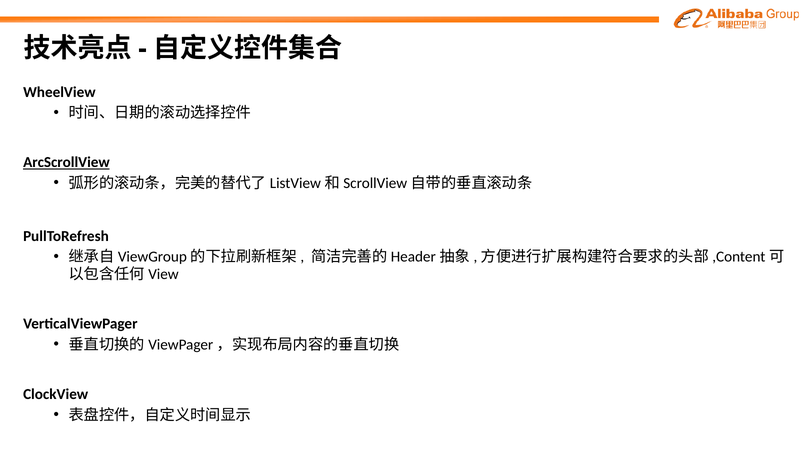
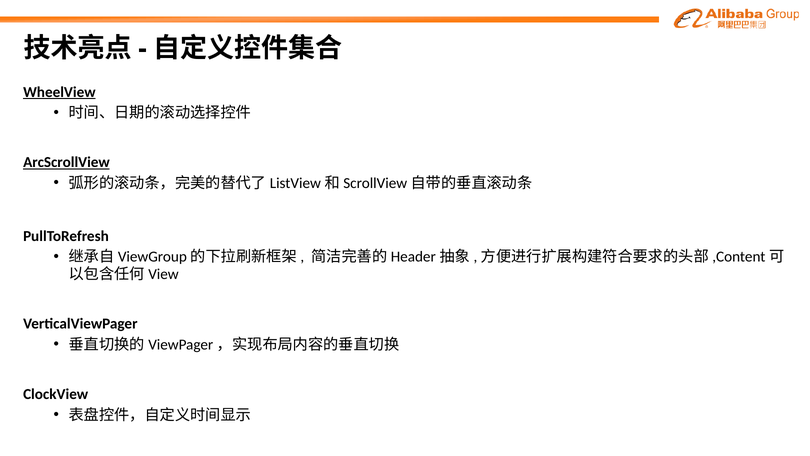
WheelView underline: none -> present
